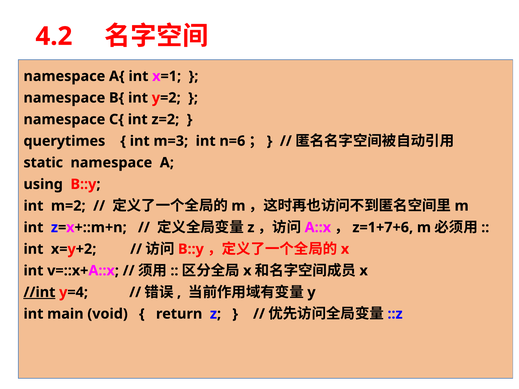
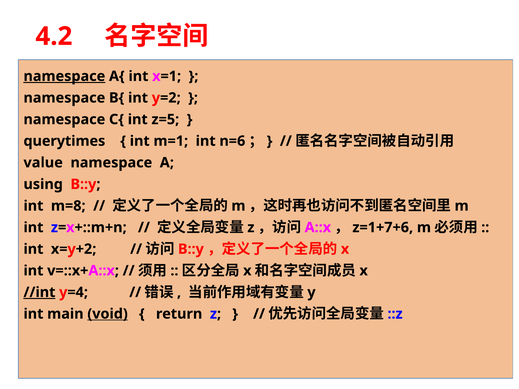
namespace at (64, 76) underline: none -> present
z=2: z=2 -> z=5
m=3: m=3 -> m=1
static: static -> value
m=2: m=2 -> m=8
void underline: none -> present
